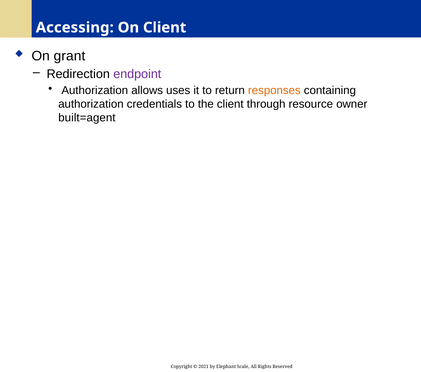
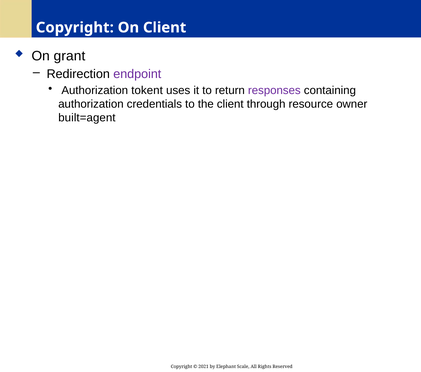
Accessing at (75, 28): Accessing -> Copyright
allows: allows -> tokent
responses colour: orange -> purple
